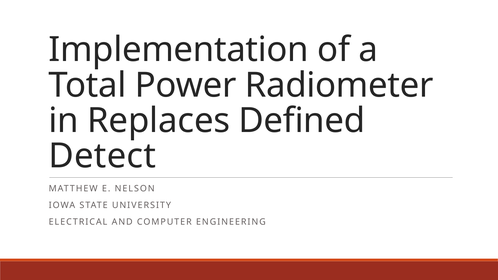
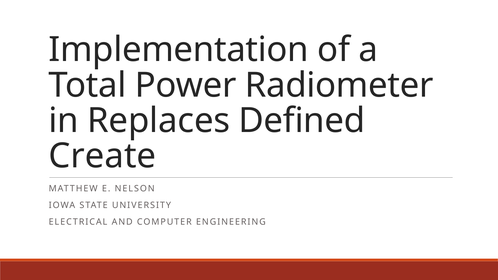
Detect: Detect -> Create
